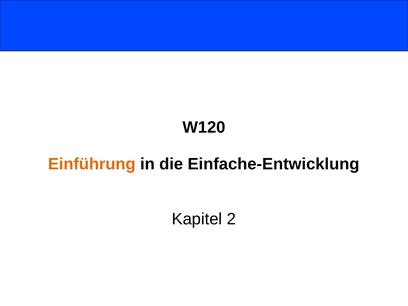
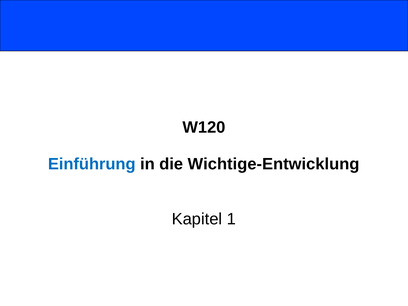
Einführung colour: orange -> blue
Einfache-Entwicklung: Einfache-Entwicklung -> Wichtige-Entwicklung
2: 2 -> 1
